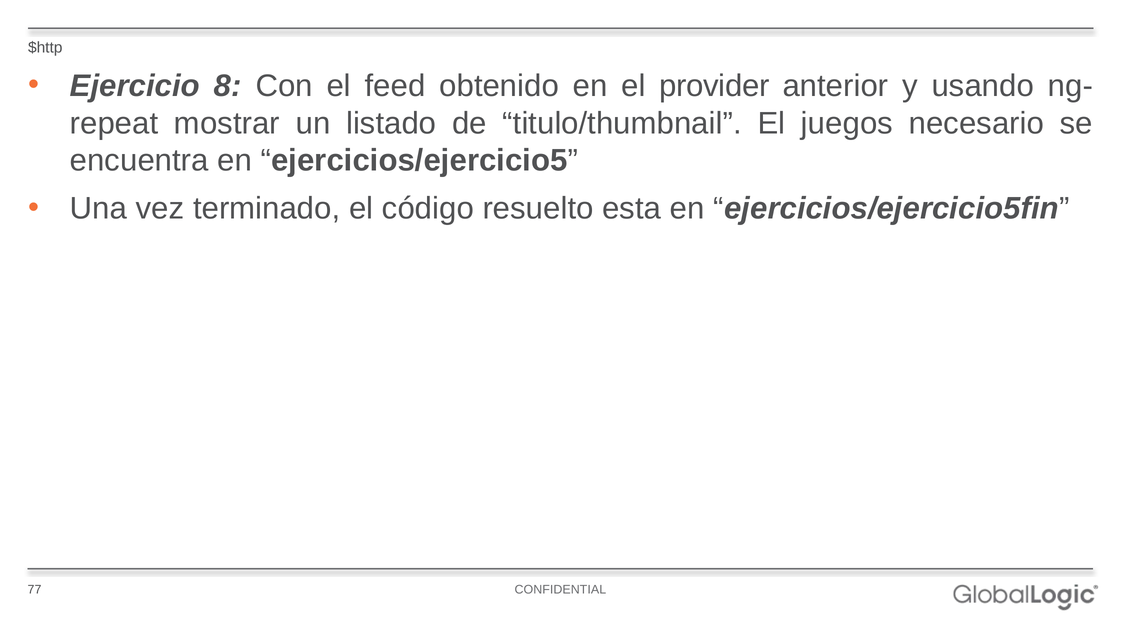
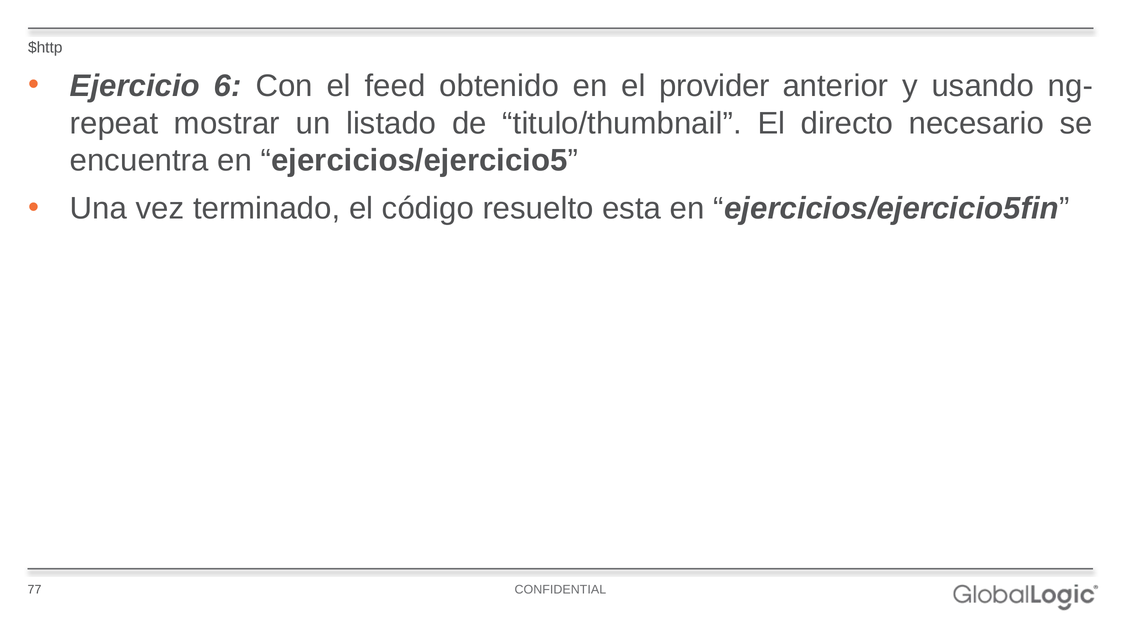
8: 8 -> 6
juegos: juegos -> directo
